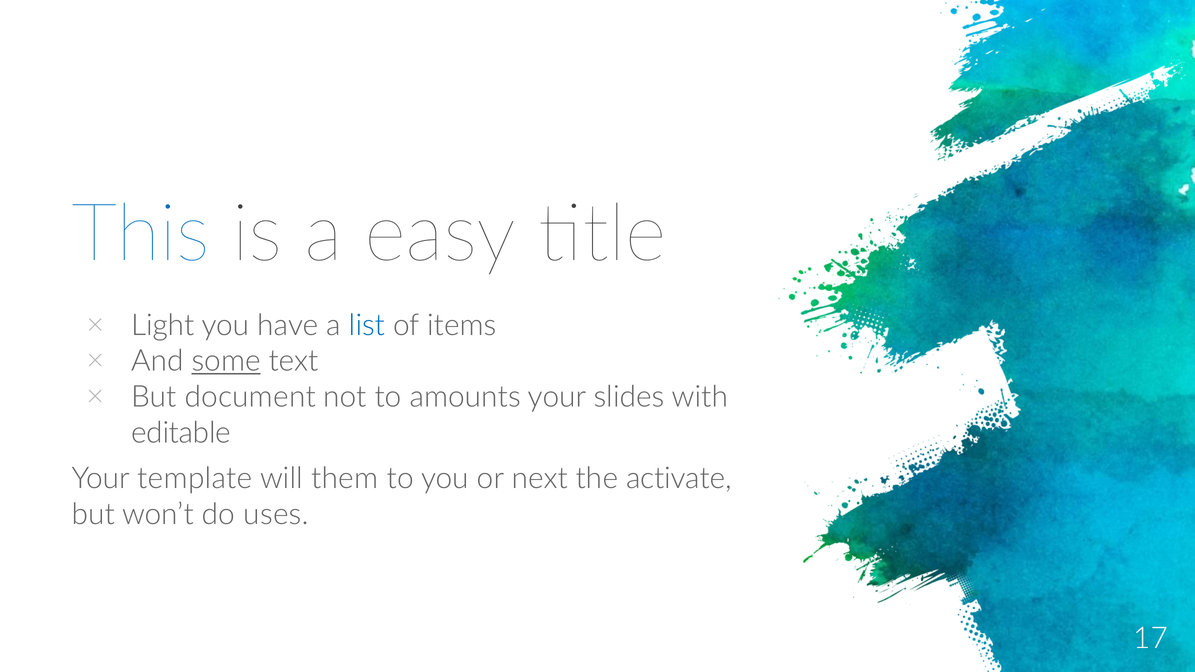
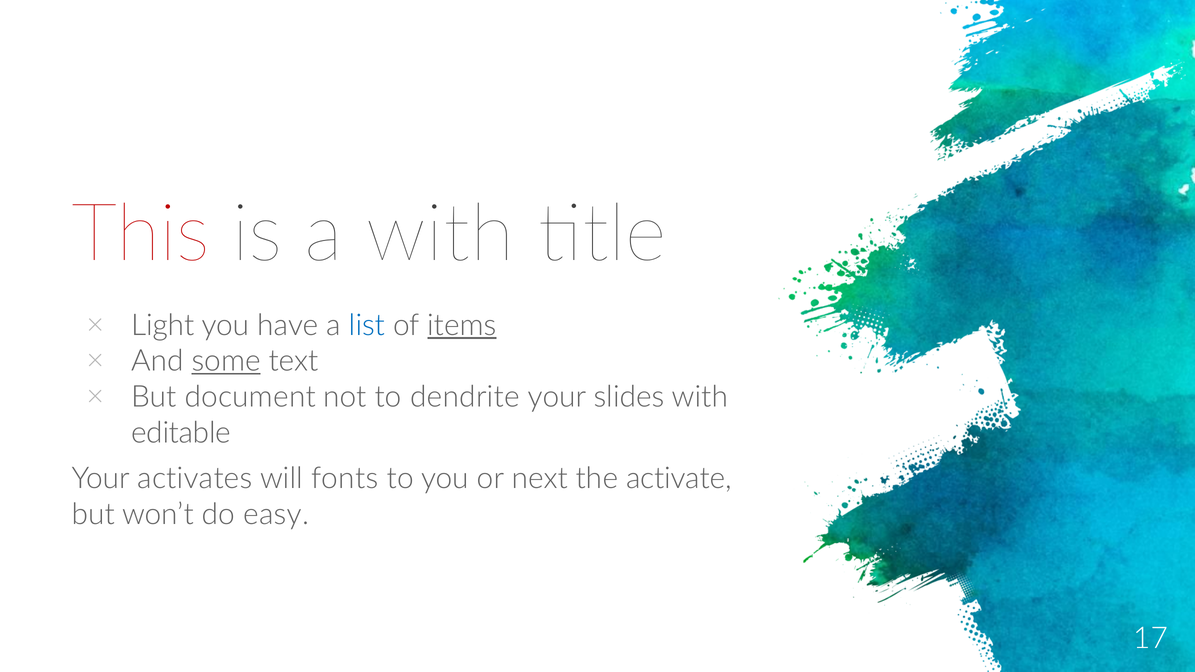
This colour: blue -> red
a easy: easy -> with
items underline: none -> present
amounts: amounts -> dendrite
template: template -> activates
them: them -> fonts
uses: uses -> easy
